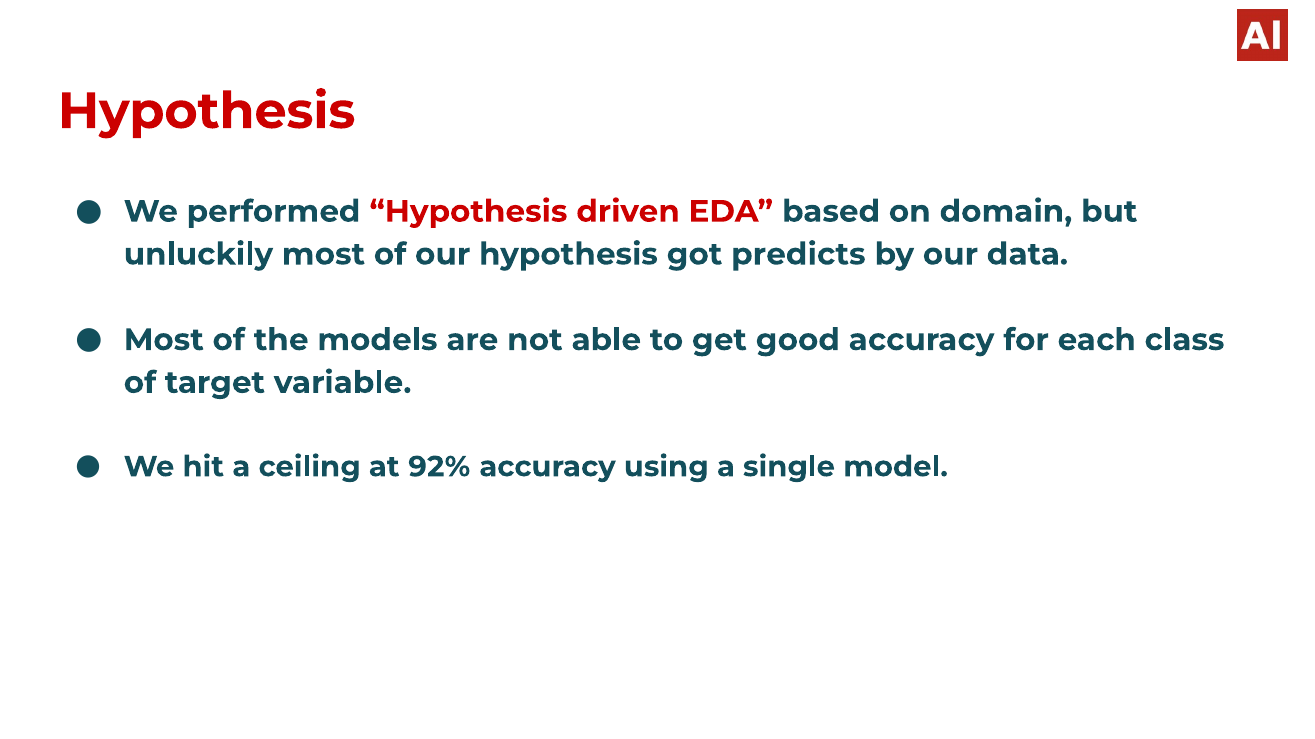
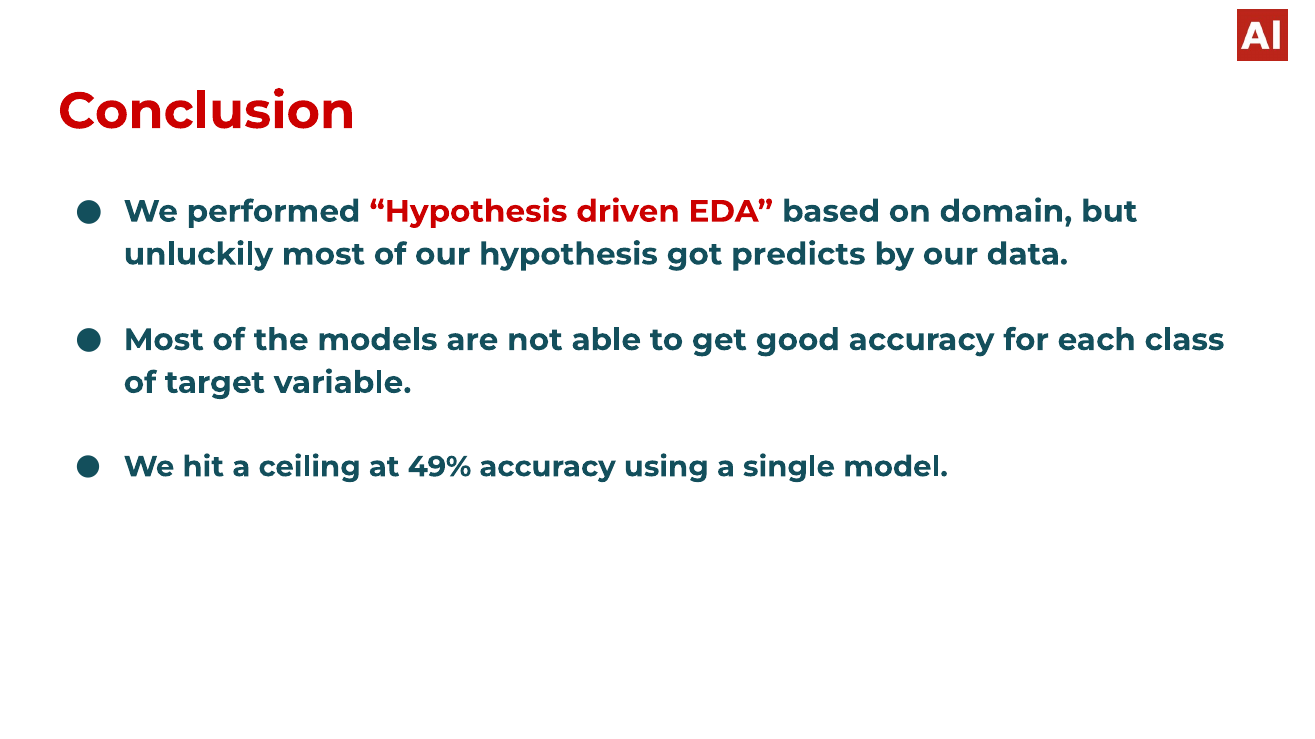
Hypothesis at (207, 111): Hypothesis -> Conclusion
92%: 92% -> 49%
